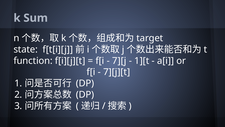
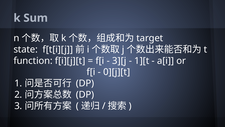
7][j: 7][j -> 3][j
7][j][t: 7][j][t -> 0][j][t
